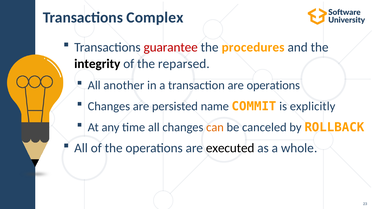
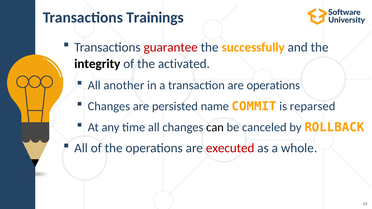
Complex: Complex -> Trainings
procedures: procedures -> successfully
reparsed: reparsed -> activated
explicitly: explicitly -> reparsed
can colour: orange -> black
executed colour: black -> red
